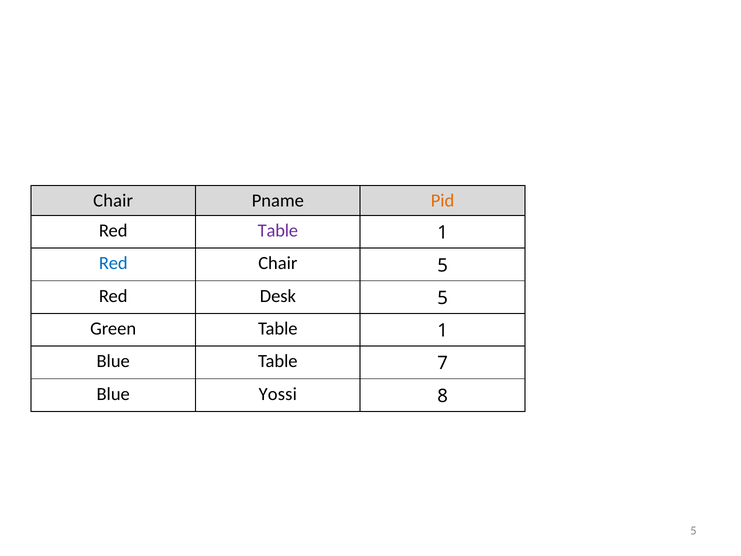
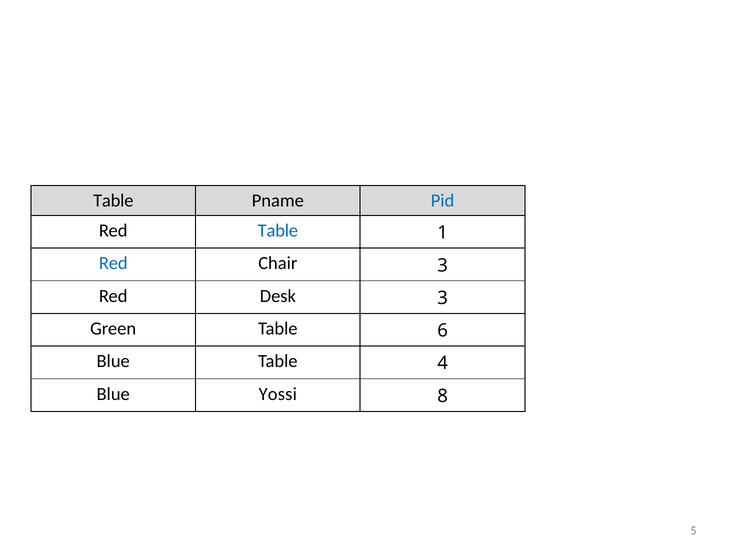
Chair at (113, 200): Chair -> Table
Pid colour: orange -> blue
Table at (278, 231) colour: purple -> blue
Chair 5: 5 -> 3
Desk 5: 5 -> 3
Green Table 1: 1 -> 6
7: 7 -> 4
